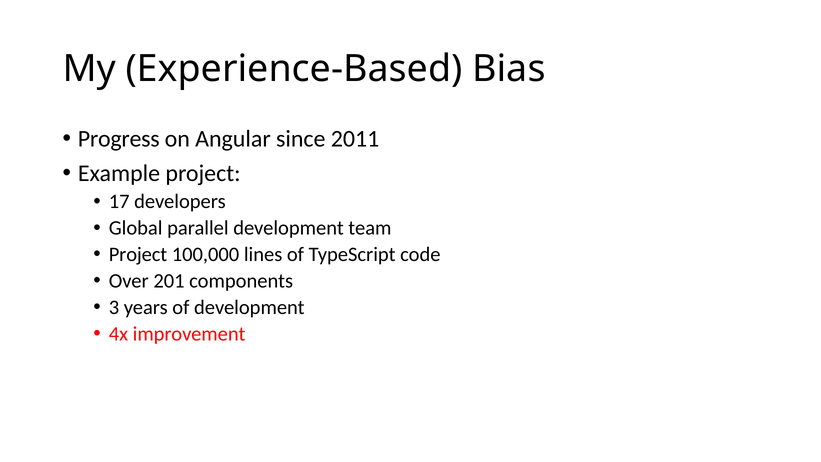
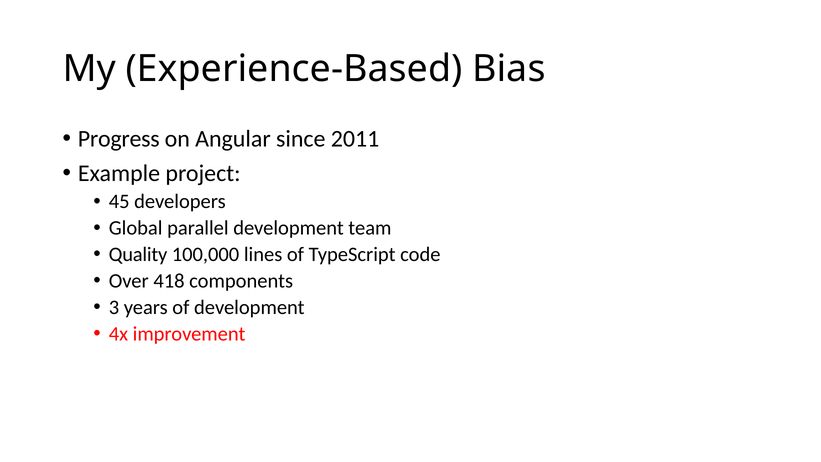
17: 17 -> 45
Project at (138, 254): Project -> Quality
201: 201 -> 418
